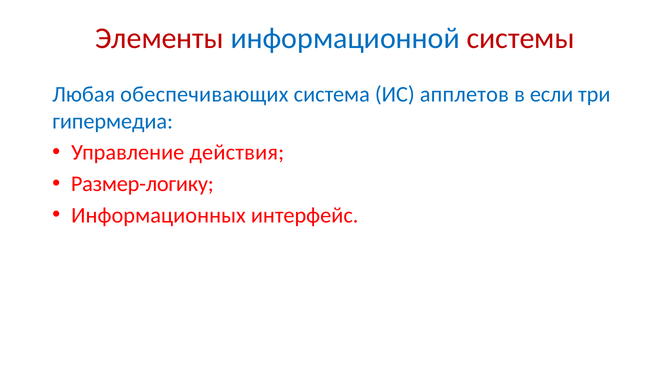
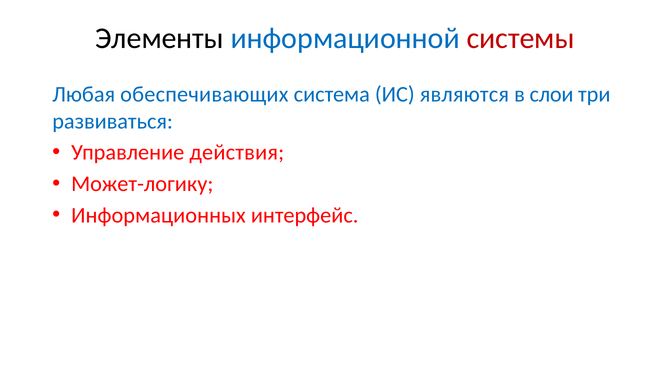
Элементы colour: red -> black
апплетов: апплетов -> являются
если: если -> слои
гипермедиа: гипермедиа -> развиваться
Размер-логику: Размер-логику -> Может-логику
